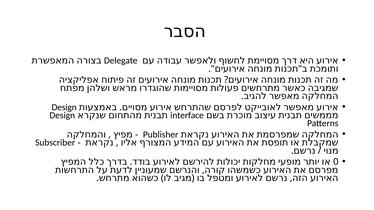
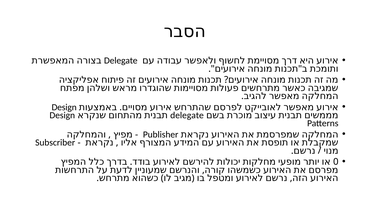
interface at (187, 116): interface -> delegate
